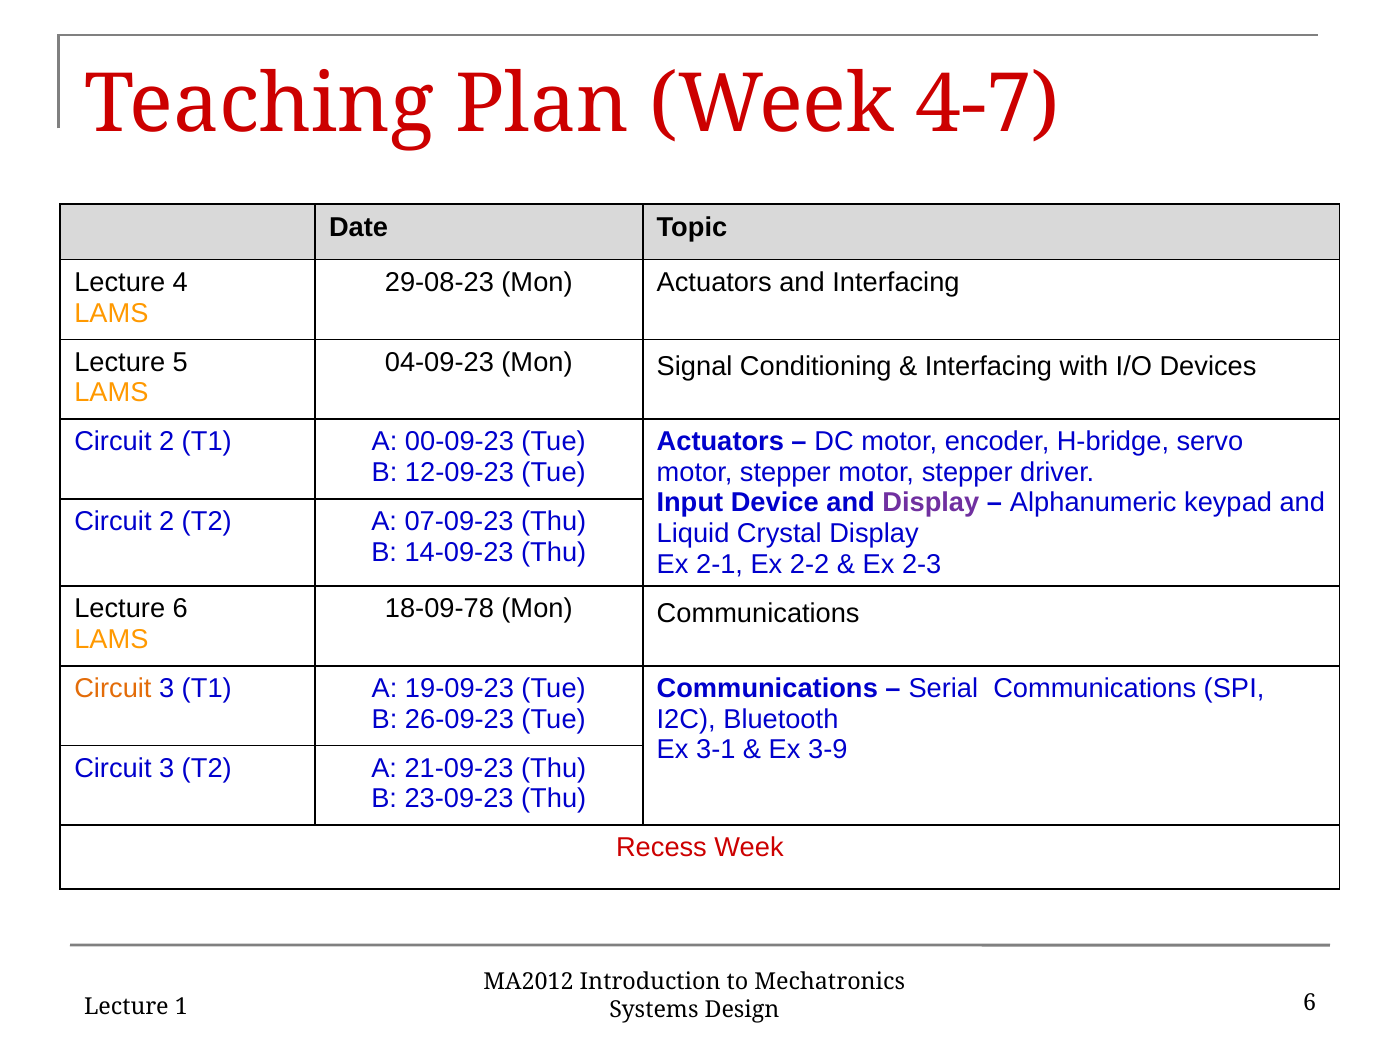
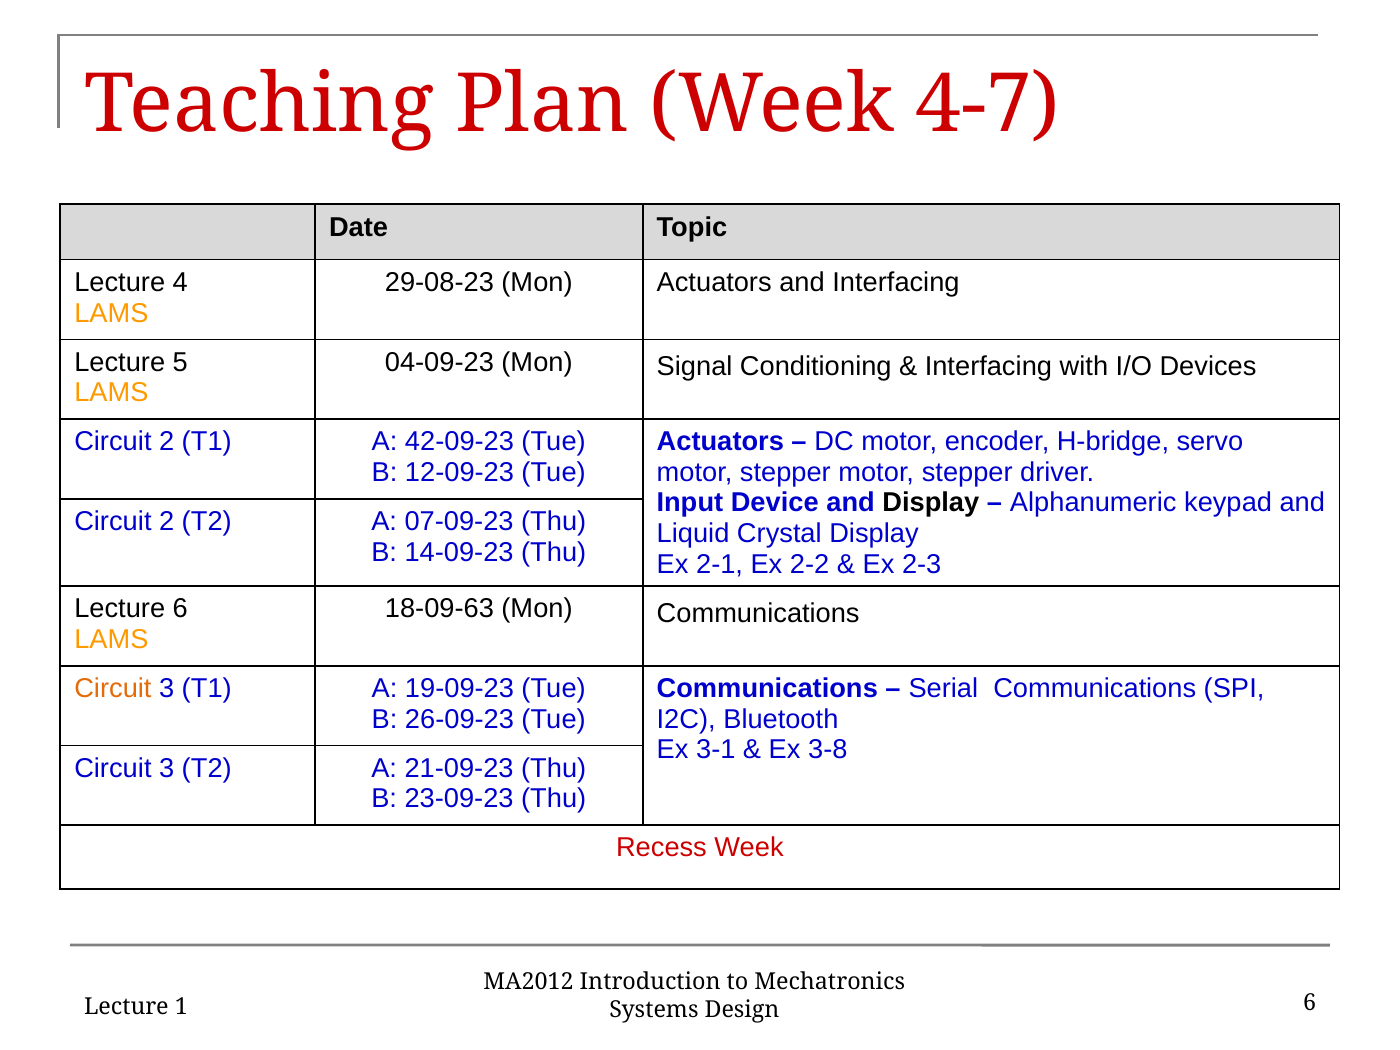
00-09-23: 00-09-23 -> 42-09-23
Display at (931, 503) colour: purple -> black
18-09-78: 18-09-78 -> 18-09-63
3-9: 3-9 -> 3-8
